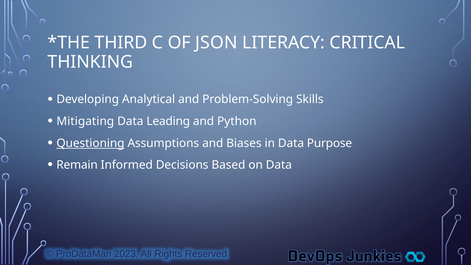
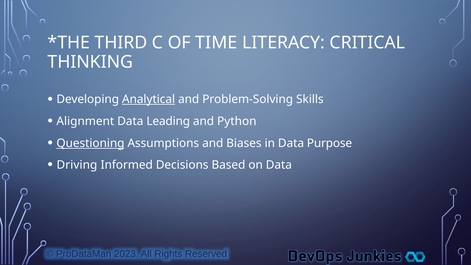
JSON: JSON -> TIME
Analytical underline: none -> present
Mitigating: Mitigating -> Alignment
Remain: Remain -> Driving
